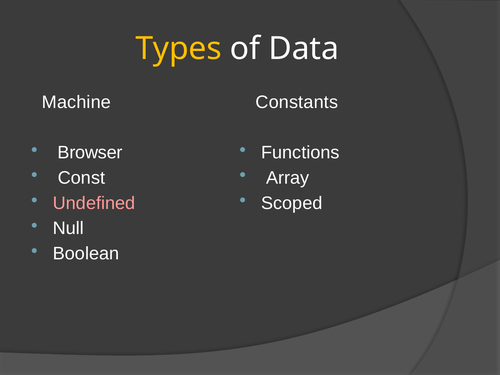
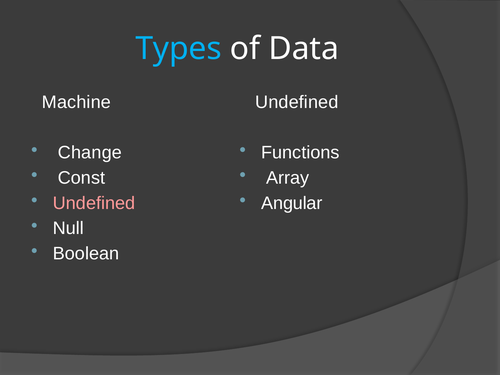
Types colour: yellow -> light blue
Constants at (297, 102): Constants -> Undefined
Browser: Browser -> Change
Scoped: Scoped -> Angular
